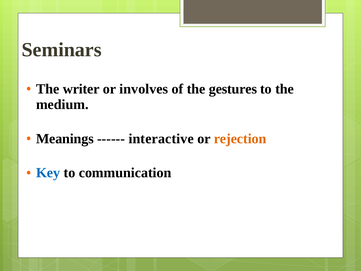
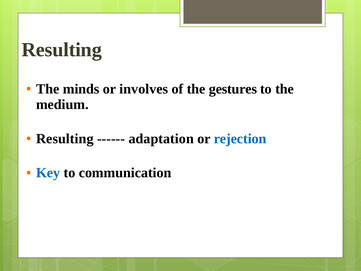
Seminars at (62, 50): Seminars -> Resulting
writer: writer -> minds
Meanings at (65, 139): Meanings -> Resulting
interactive: interactive -> adaptation
rejection colour: orange -> blue
